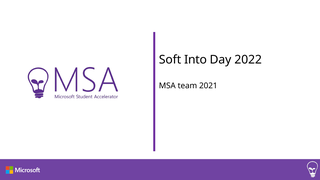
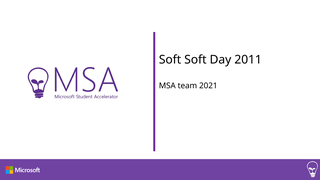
Soft Into: Into -> Soft
2022: 2022 -> 2011
